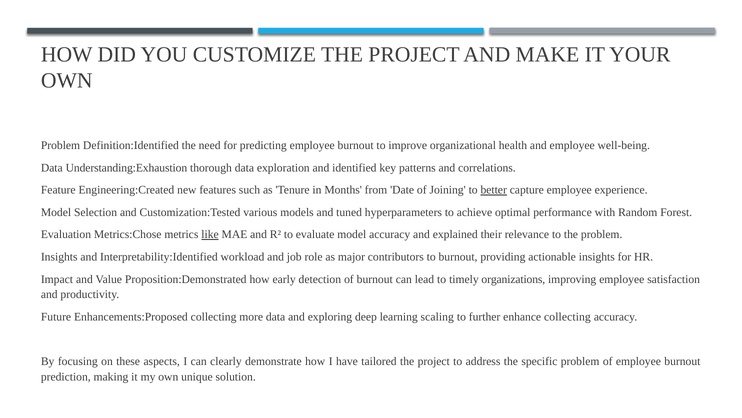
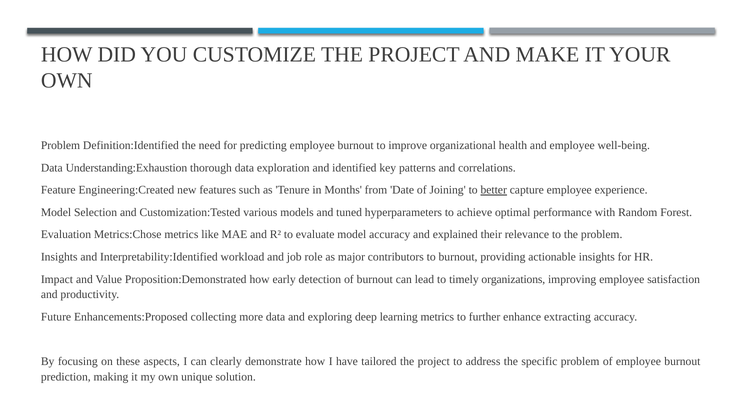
like underline: present -> none
learning scaling: scaling -> metrics
enhance collecting: collecting -> extracting
